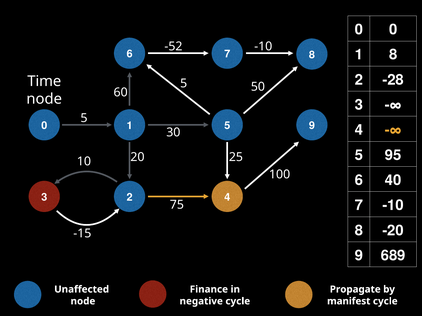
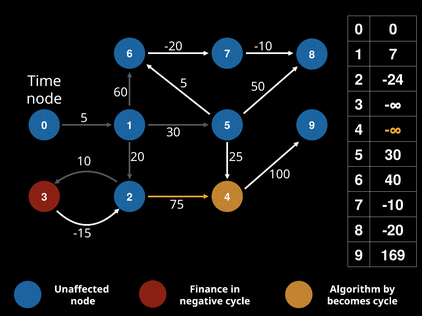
-52 at (173, 47): -52 -> -20
8 at (393, 55): 8 -> 7
-28: -28 -> -24
95 at (393, 155): 95 -> 30
689: 689 -> 169
Propagate: Propagate -> Algorithm
manifest: manifest -> becomes
